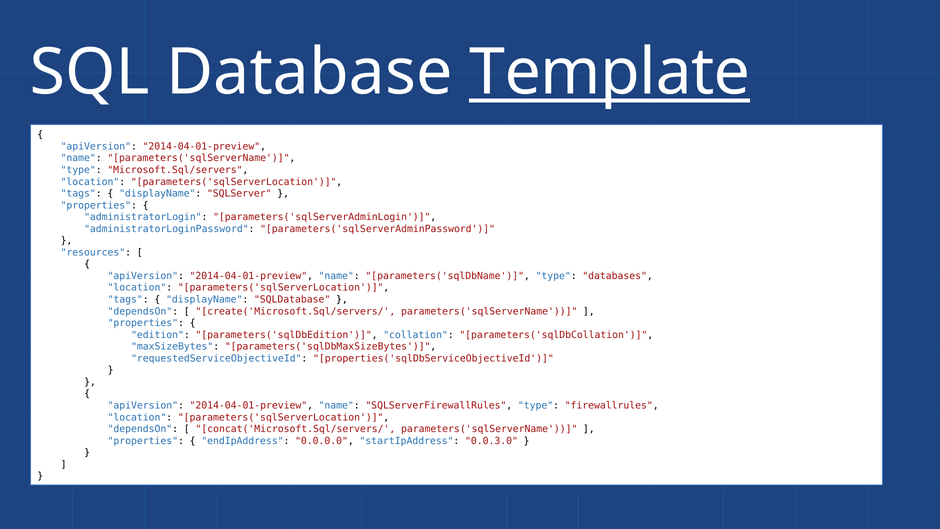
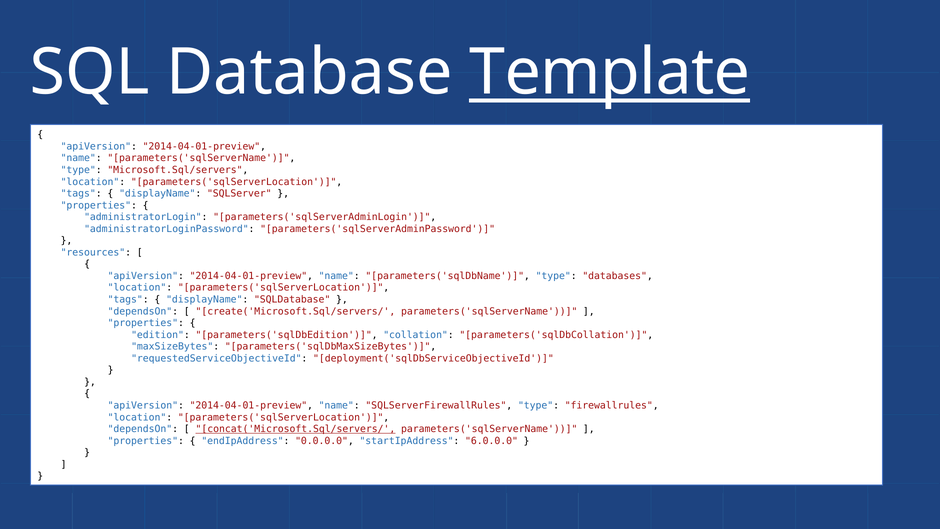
properties('sqlDbServiceObjectiveId: properties('sqlDbServiceObjectiveId -> deployment('sqlDbServiceObjectiveId
concat('Microsoft.Sql/servers/ underline: none -> present
0.0.3.0: 0.0.3.0 -> 6.0.0.0
